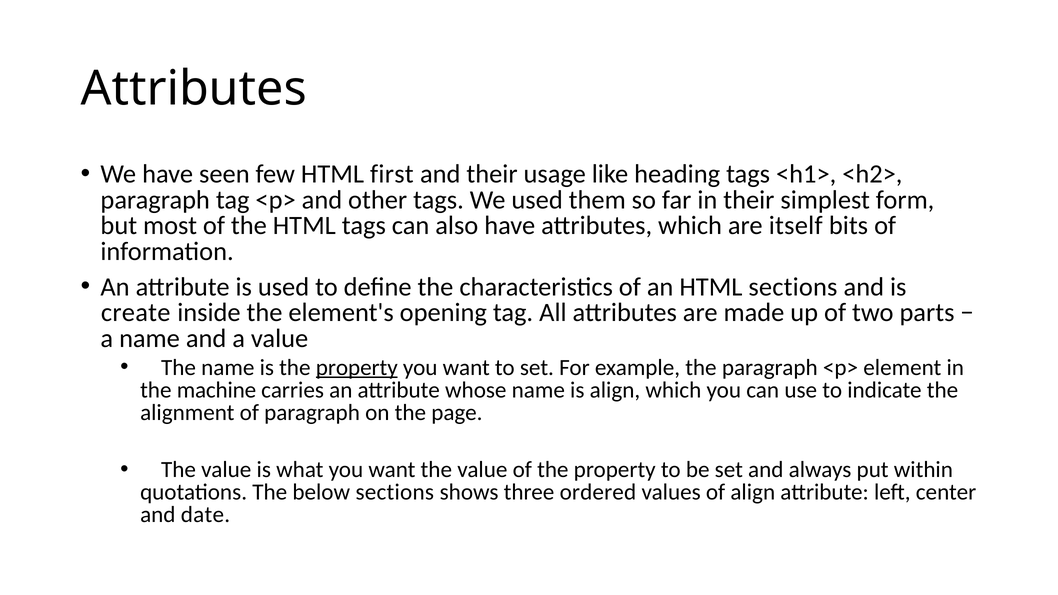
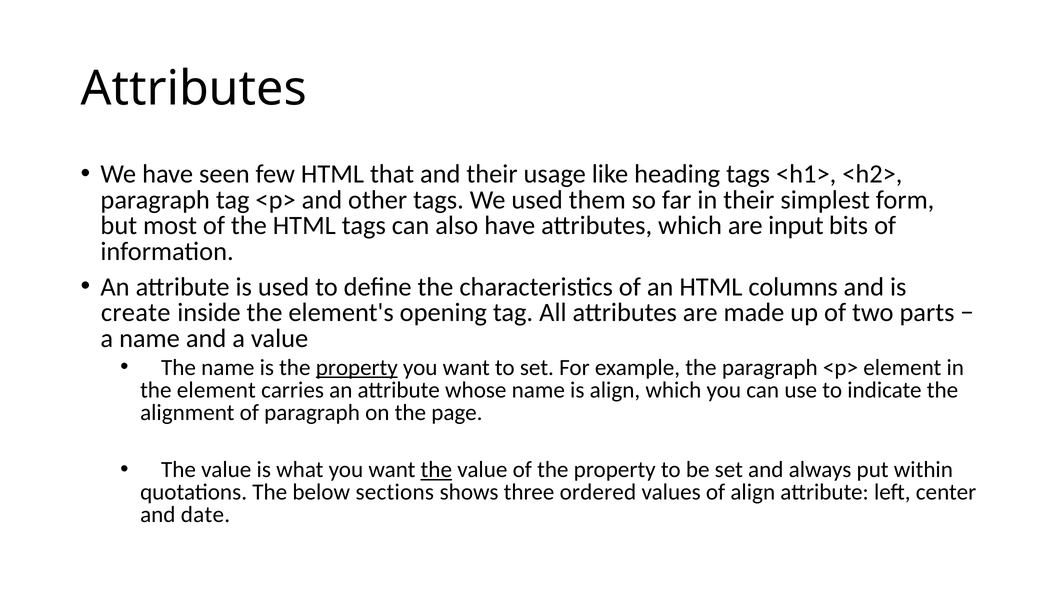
first: first -> that
itself: itself -> input
HTML sections: sections -> columns
the machine: machine -> element
the at (436, 470) underline: none -> present
